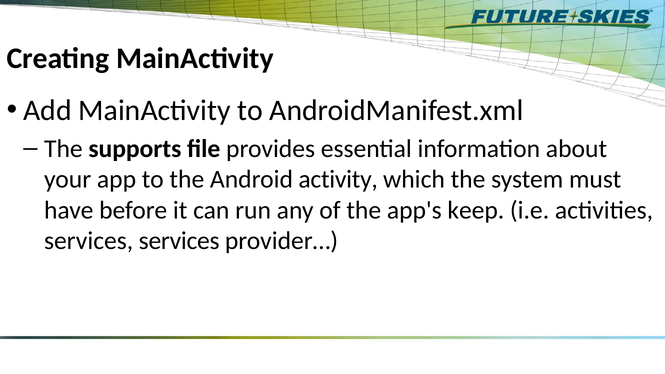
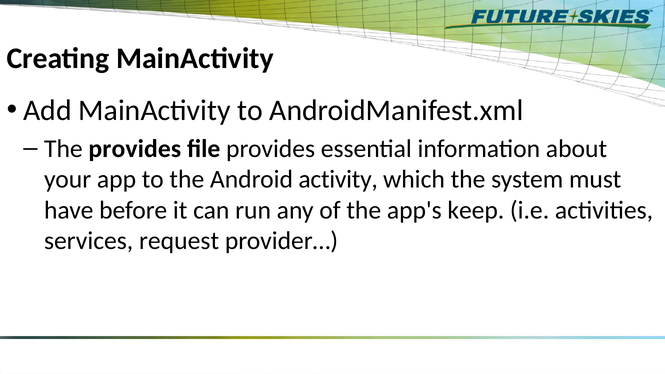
The supports: supports -> provides
services services: services -> request
